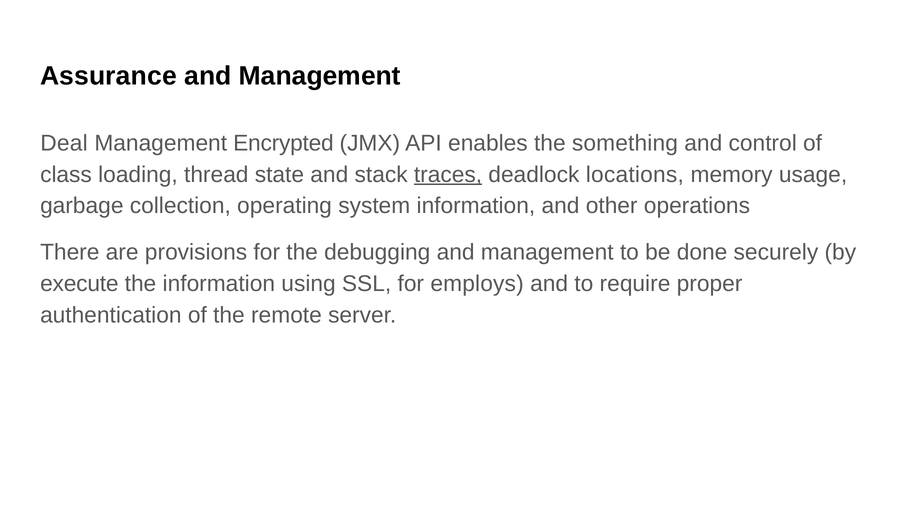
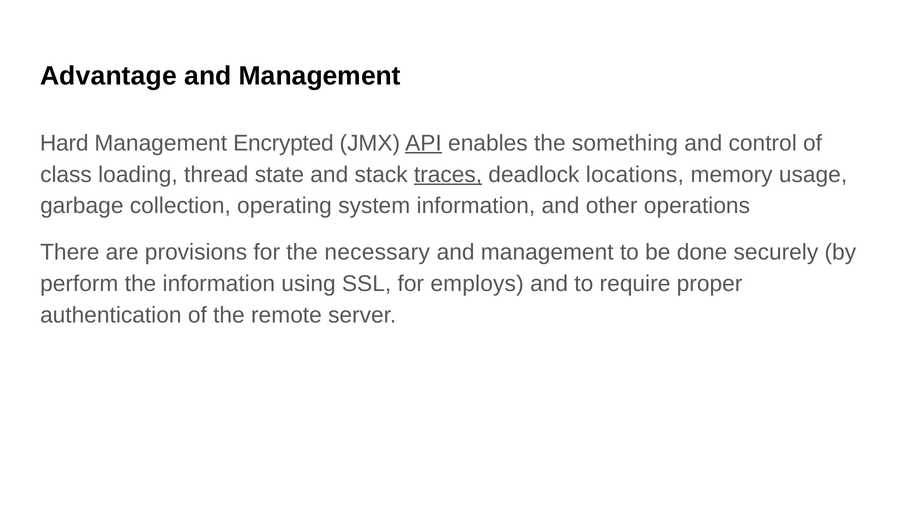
Assurance: Assurance -> Advantage
Deal: Deal -> Hard
API underline: none -> present
debugging: debugging -> necessary
execute: execute -> perform
